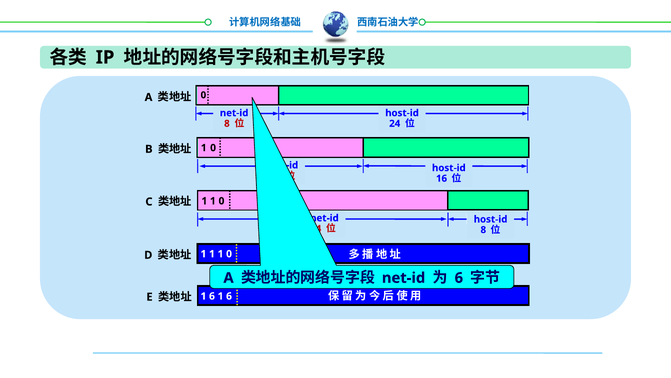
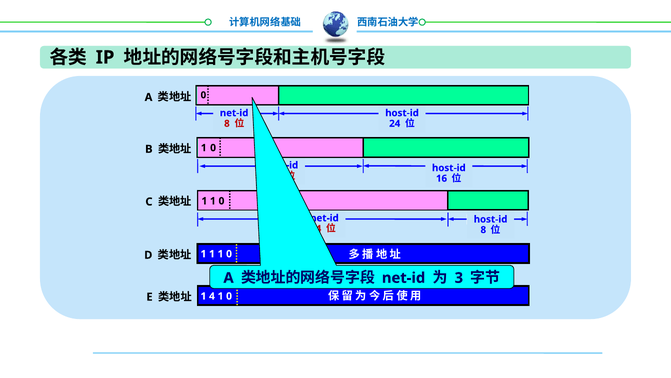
6 at (459, 278): 6 -> 3
6 at (212, 296): 6 -> 4
6 at (229, 296): 6 -> 0
